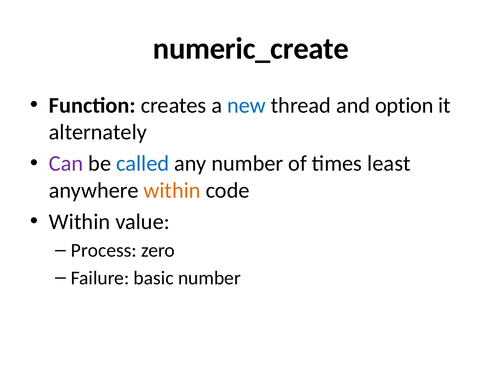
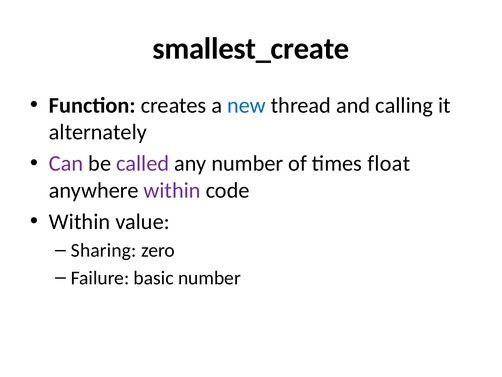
numeric_create: numeric_create -> smallest_create
option: option -> calling
called colour: blue -> purple
least: least -> float
within at (172, 190) colour: orange -> purple
Process: Process -> Sharing
